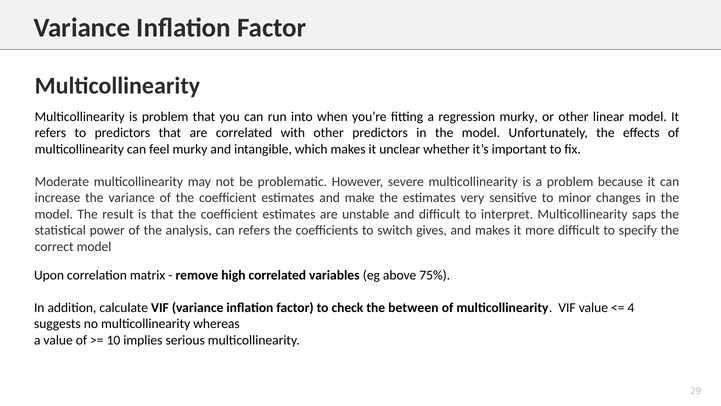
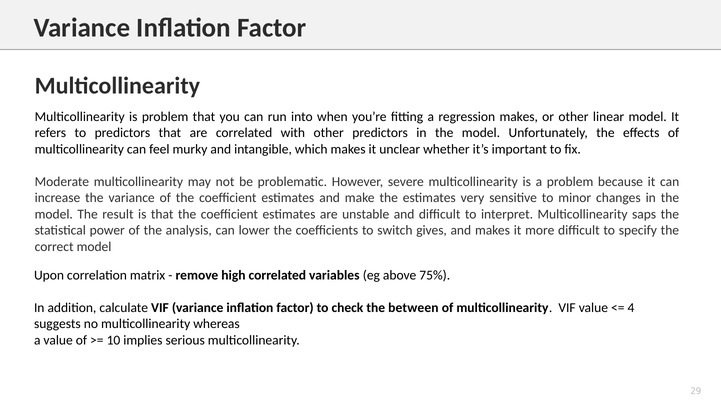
regression murky: murky -> makes
can refers: refers -> lower
